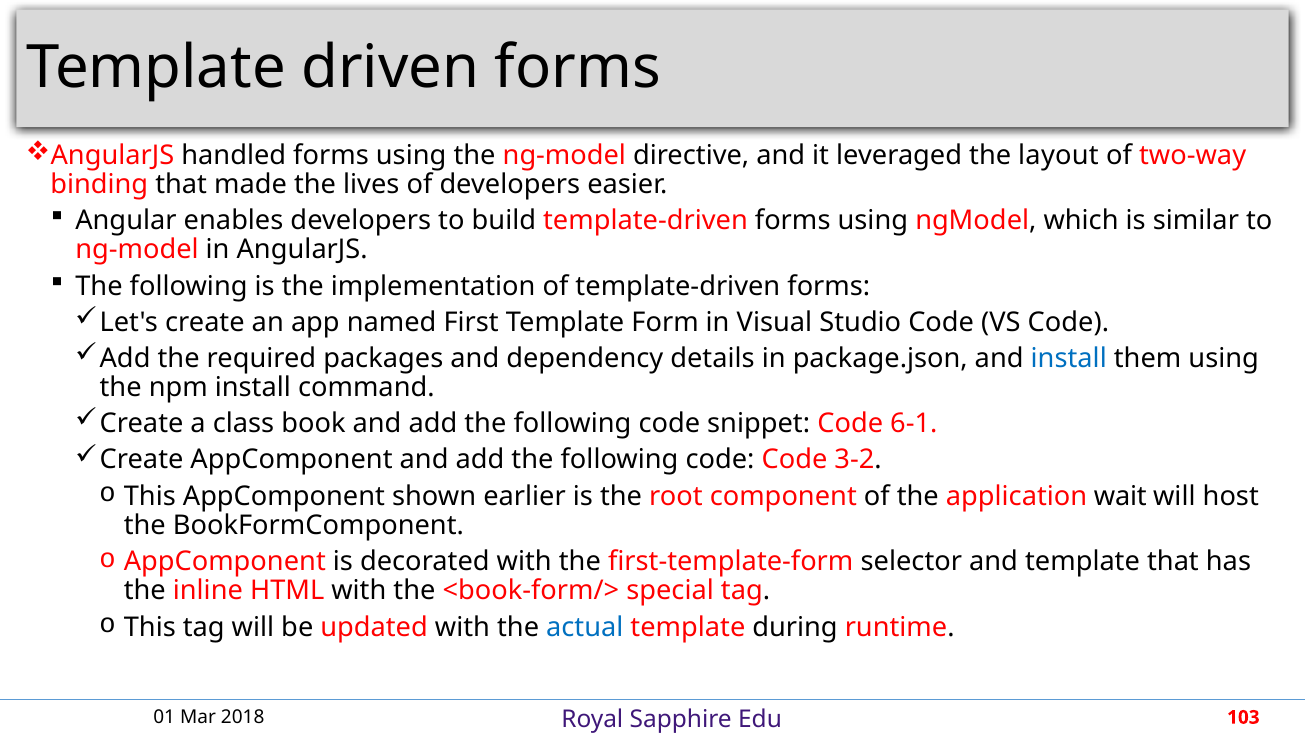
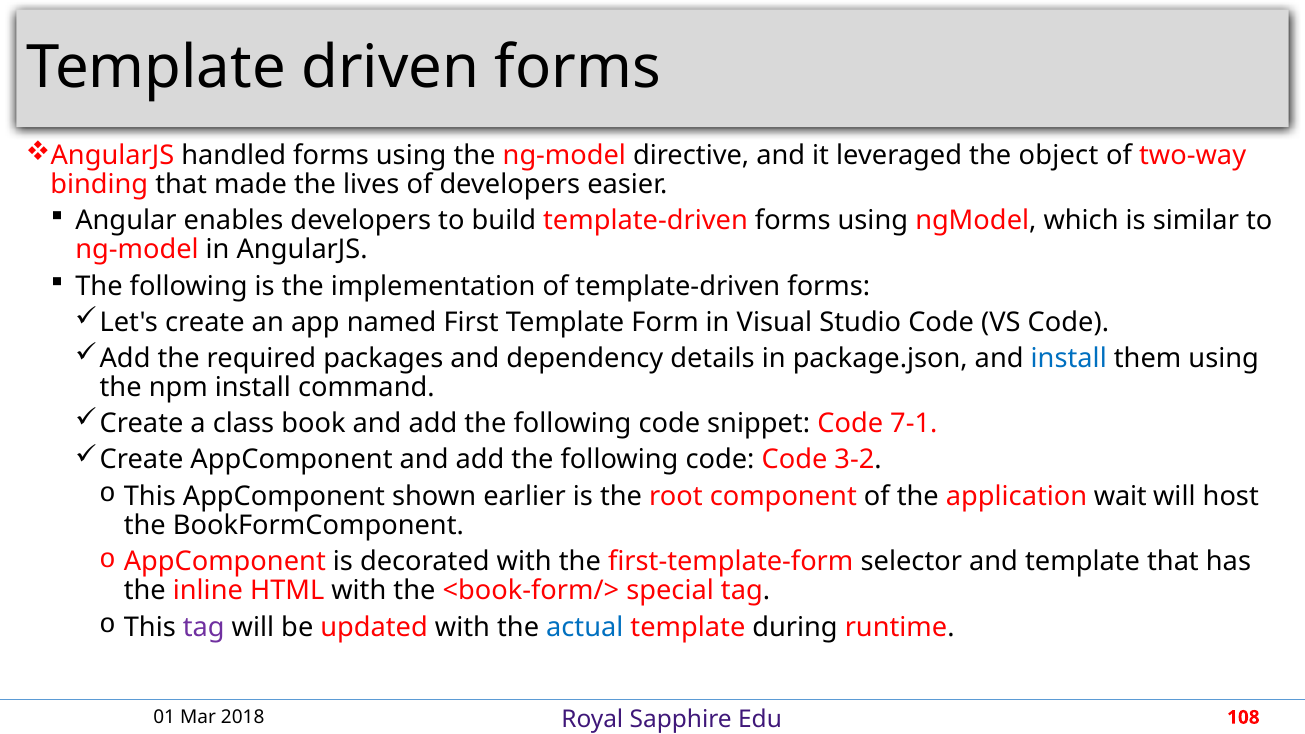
layout: layout -> object
6-1: 6-1 -> 7-1
tag at (204, 627) colour: black -> purple
103: 103 -> 108
